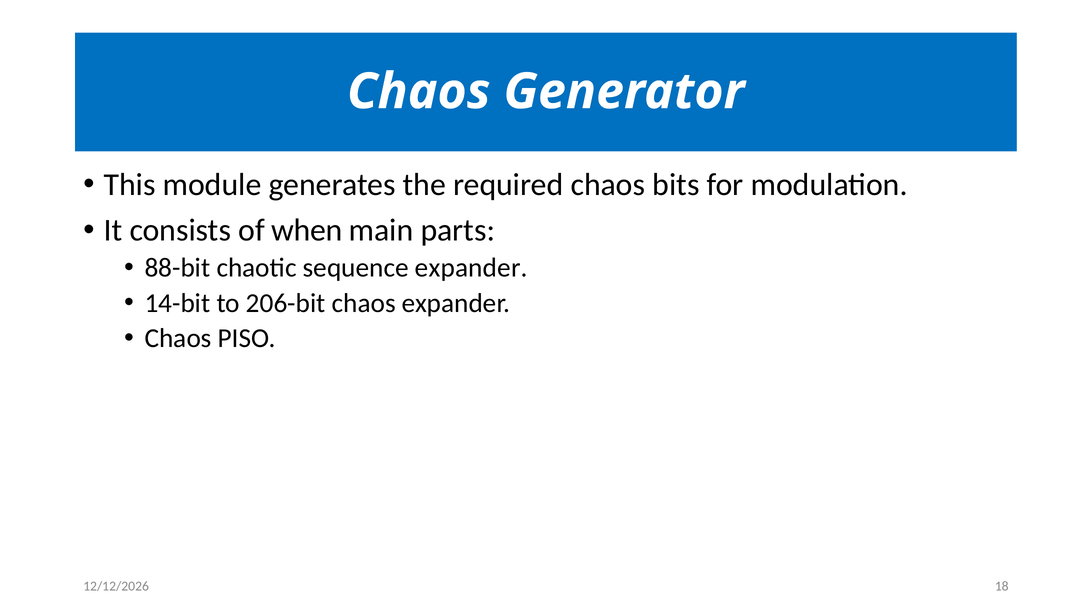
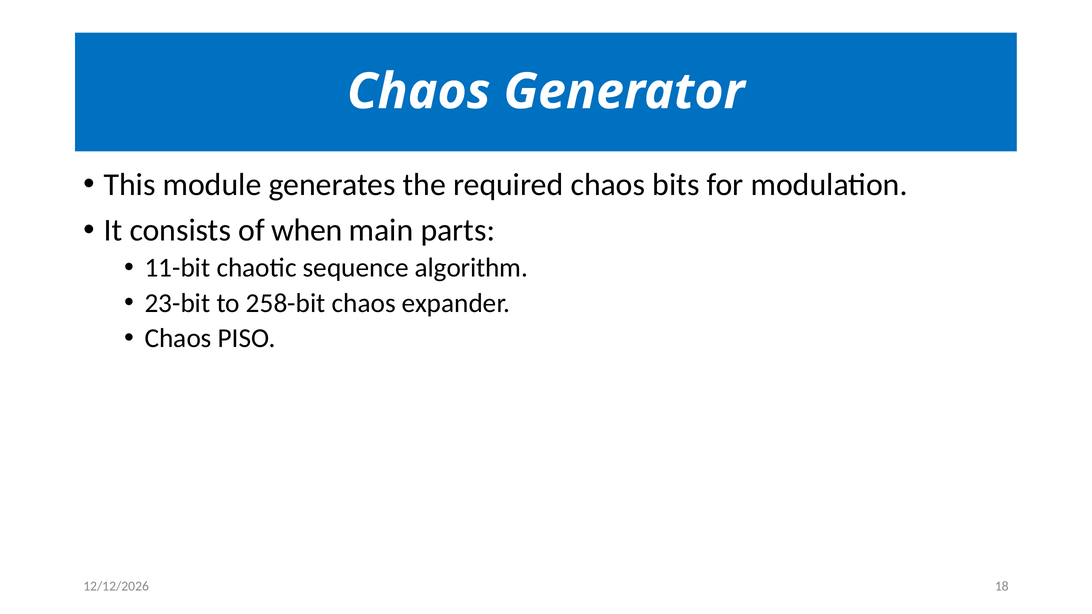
88-bit: 88-bit -> 11-bit
sequence expander: expander -> algorithm
14-bit: 14-bit -> 23-bit
206-bit: 206-bit -> 258-bit
